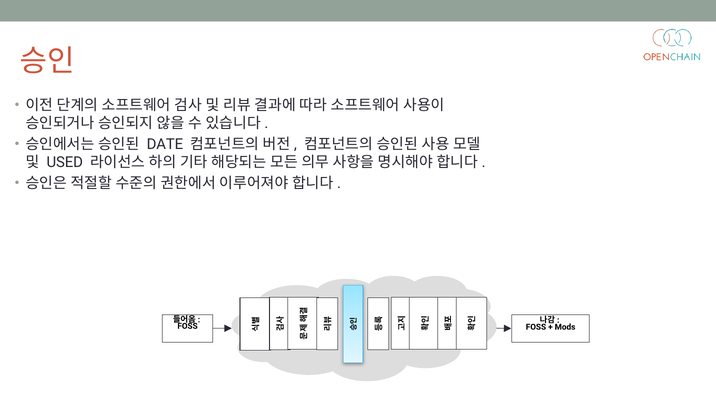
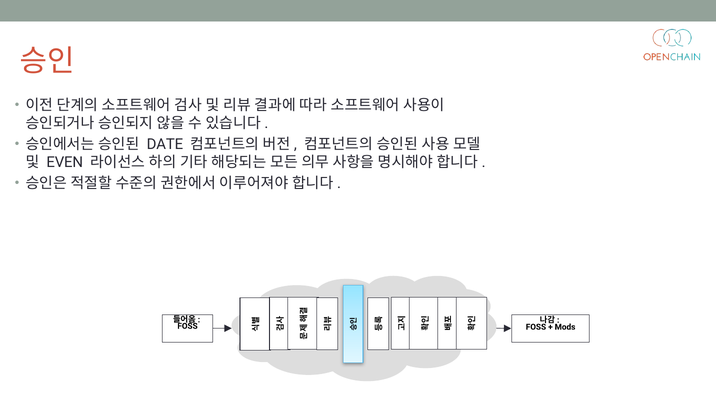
USED: USED -> EVEN
